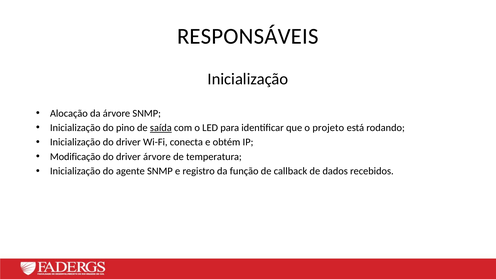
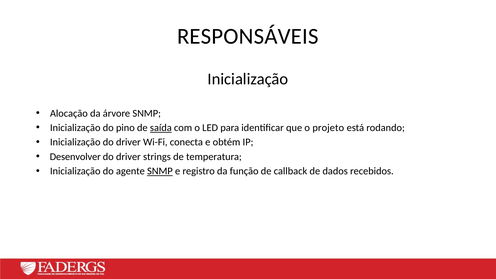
Modificação: Modificação -> Desenvolver
driver árvore: árvore -> strings
SNMP at (160, 171) underline: none -> present
